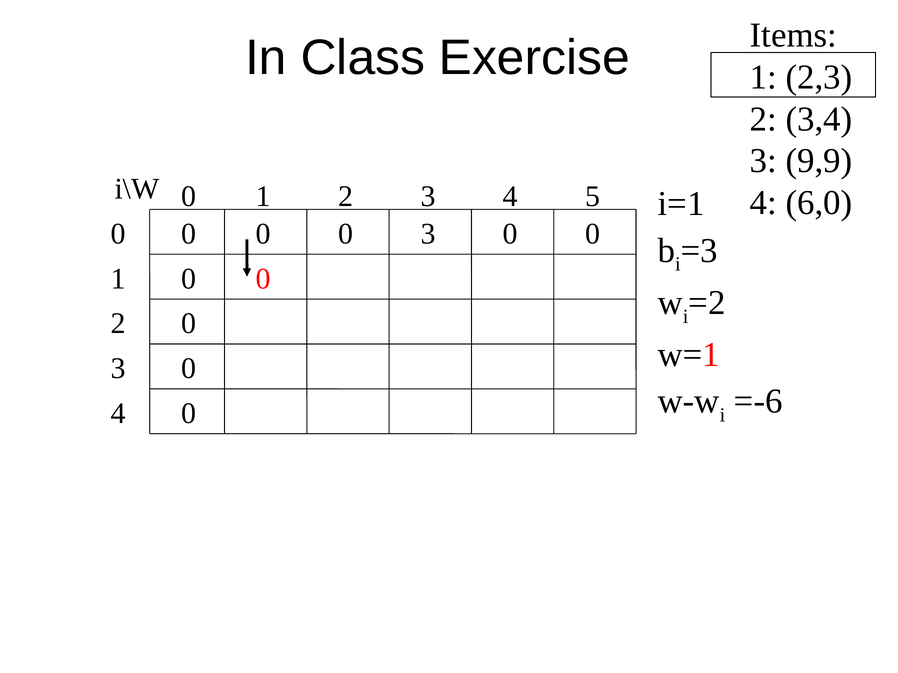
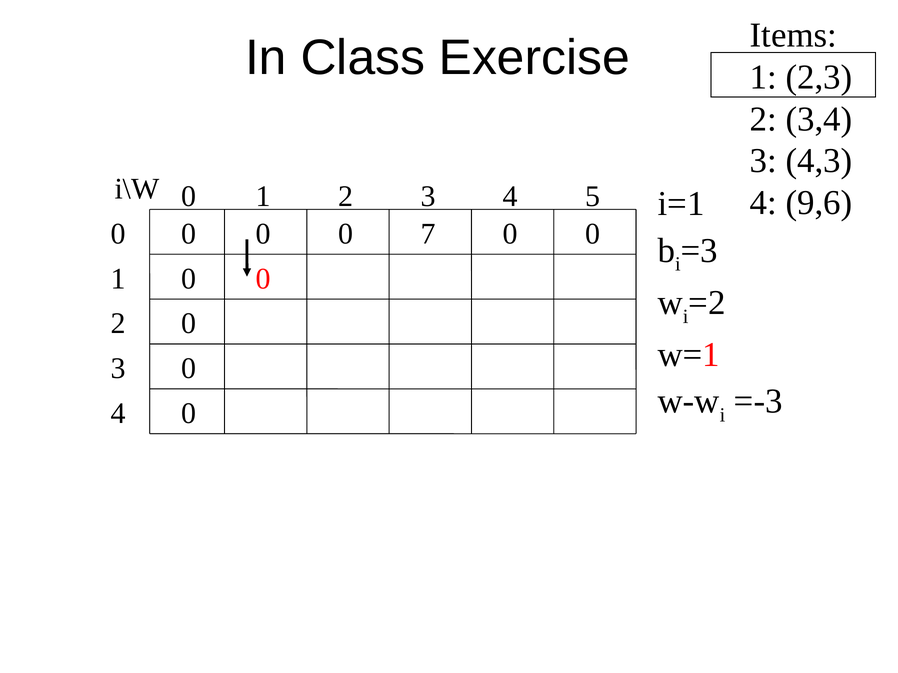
9,9: 9,9 -> 4,3
6,0: 6,0 -> 9,6
0 3: 3 -> 7
=-6: =-6 -> =-3
